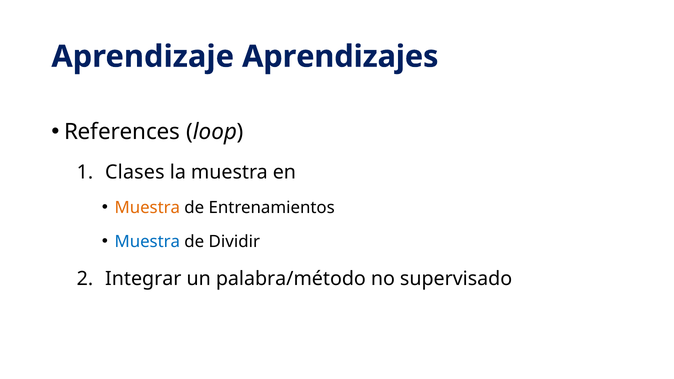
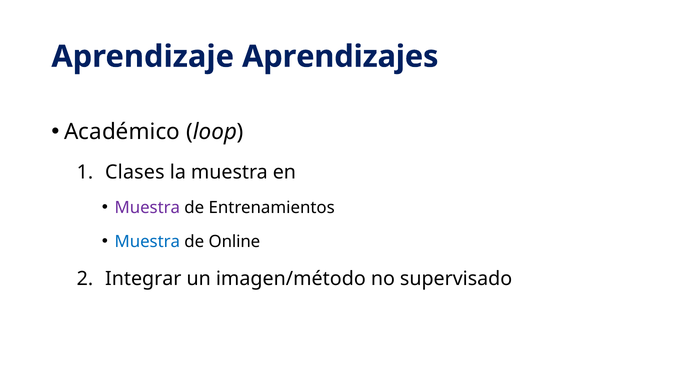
References: References -> Académico
Muestra at (147, 208) colour: orange -> purple
Dividir: Dividir -> Online
palabra/método: palabra/método -> imagen/método
